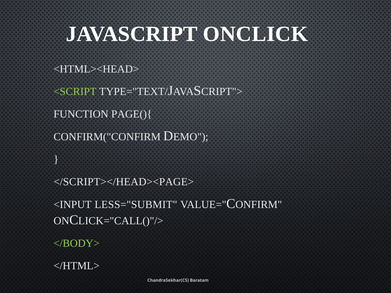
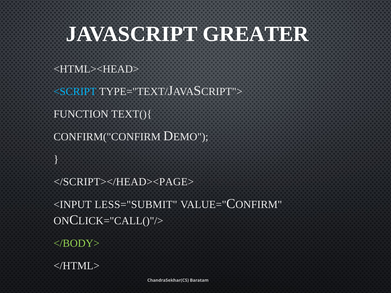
ONCLICK: ONCLICK -> GREATER
<SCRIPT colour: light green -> light blue
PAGE(){: PAGE(){ -> TEXT(){
